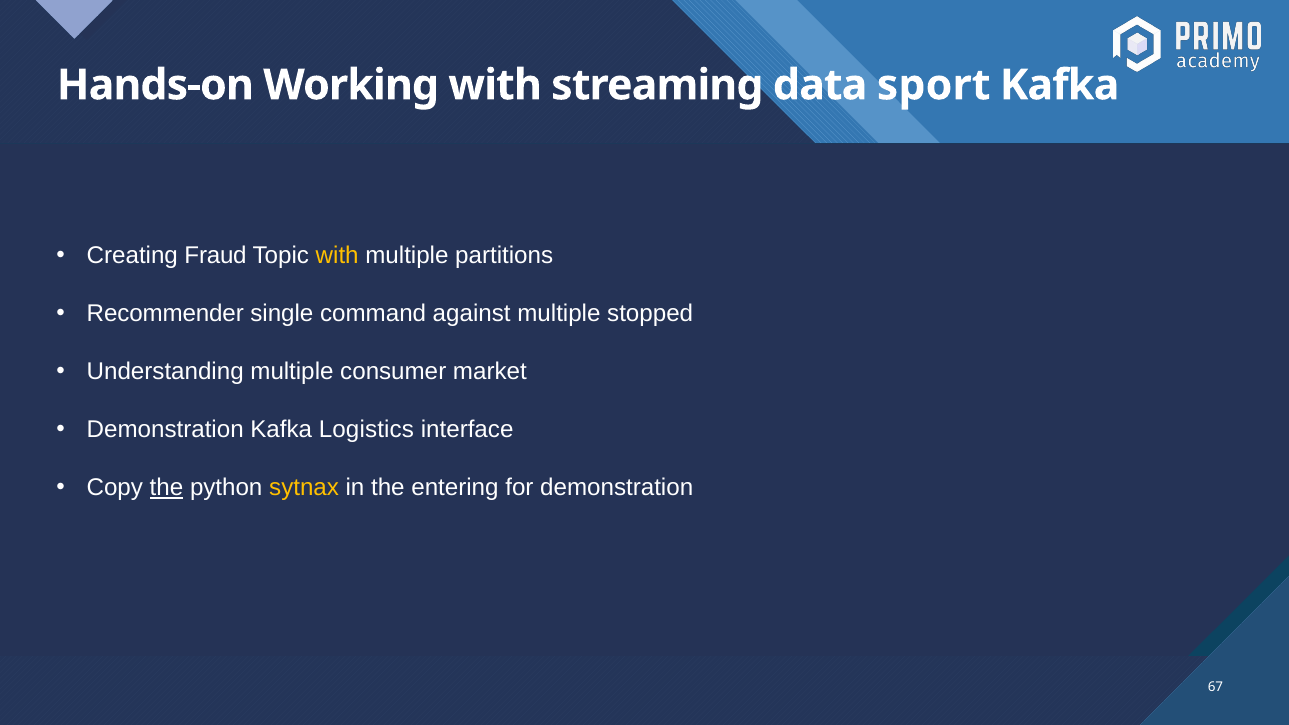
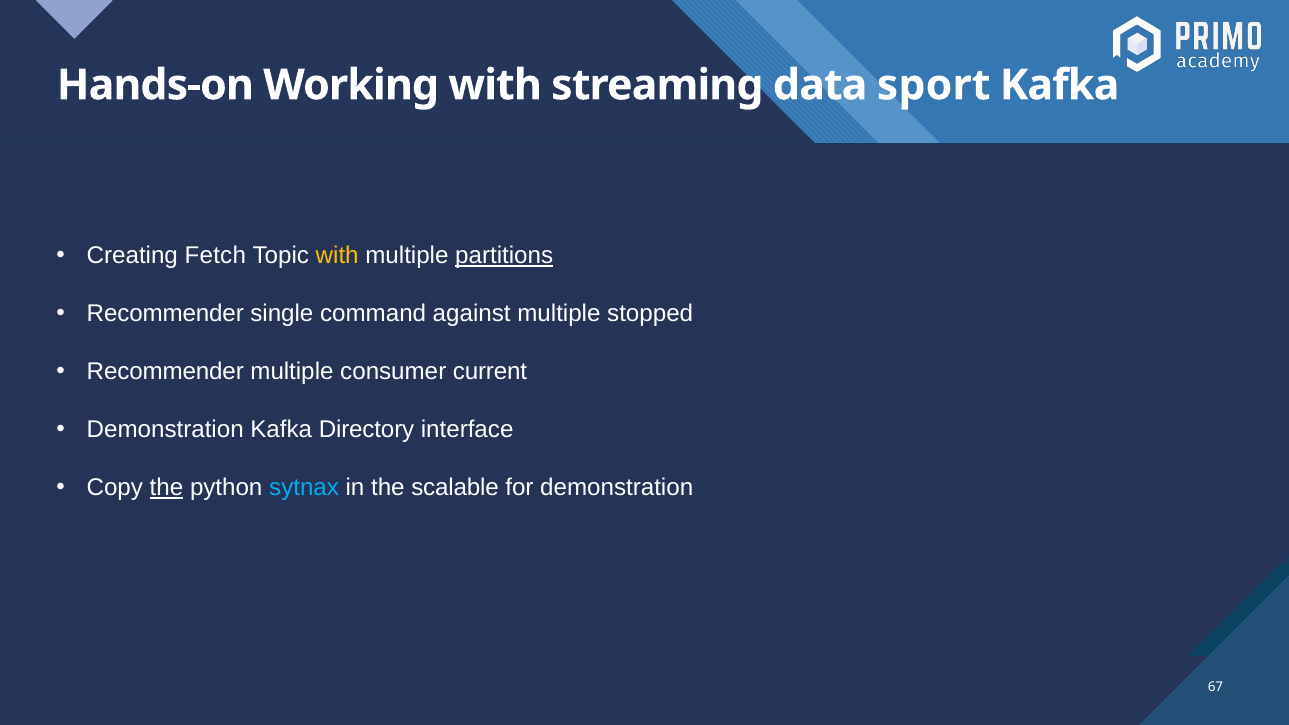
Fraud: Fraud -> Fetch
partitions underline: none -> present
Understanding at (165, 371): Understanding -> Recommender
market: market -> current
Logistics: Logistics -> Directory
sytnax colour: yellow -> light blue
entering: entering -> scalable
